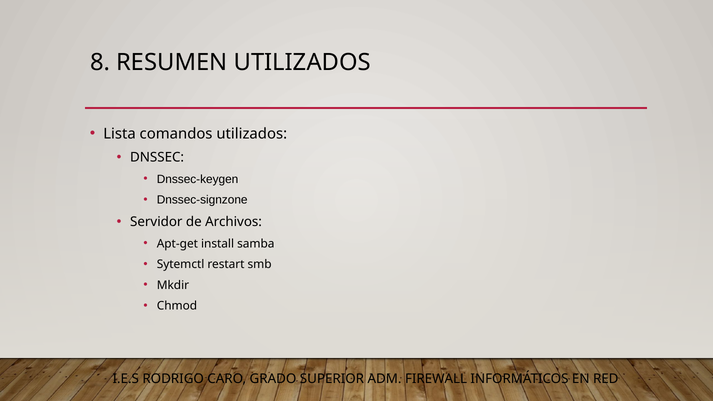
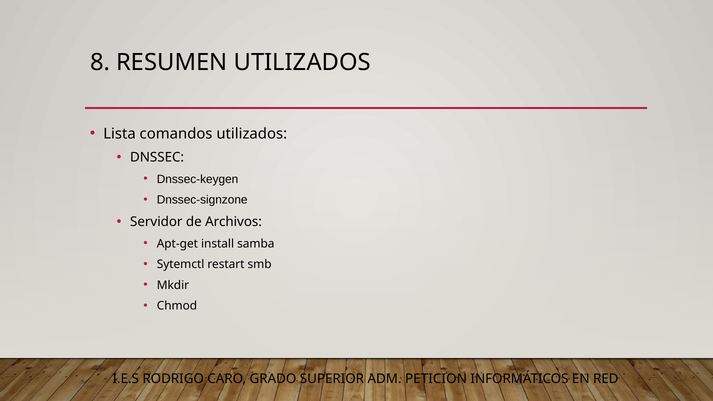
FIREWALL: FIREWALL -> PETICION
